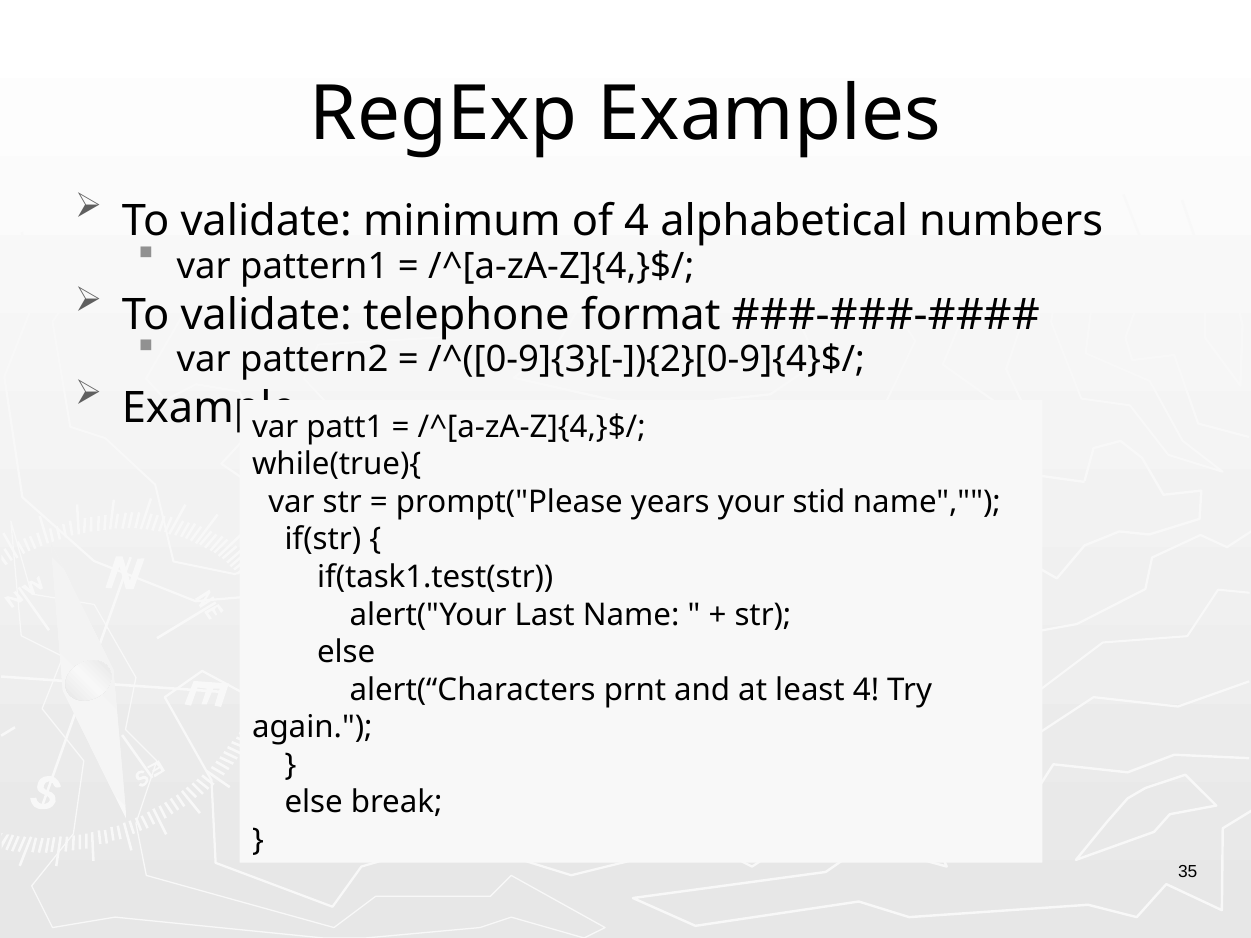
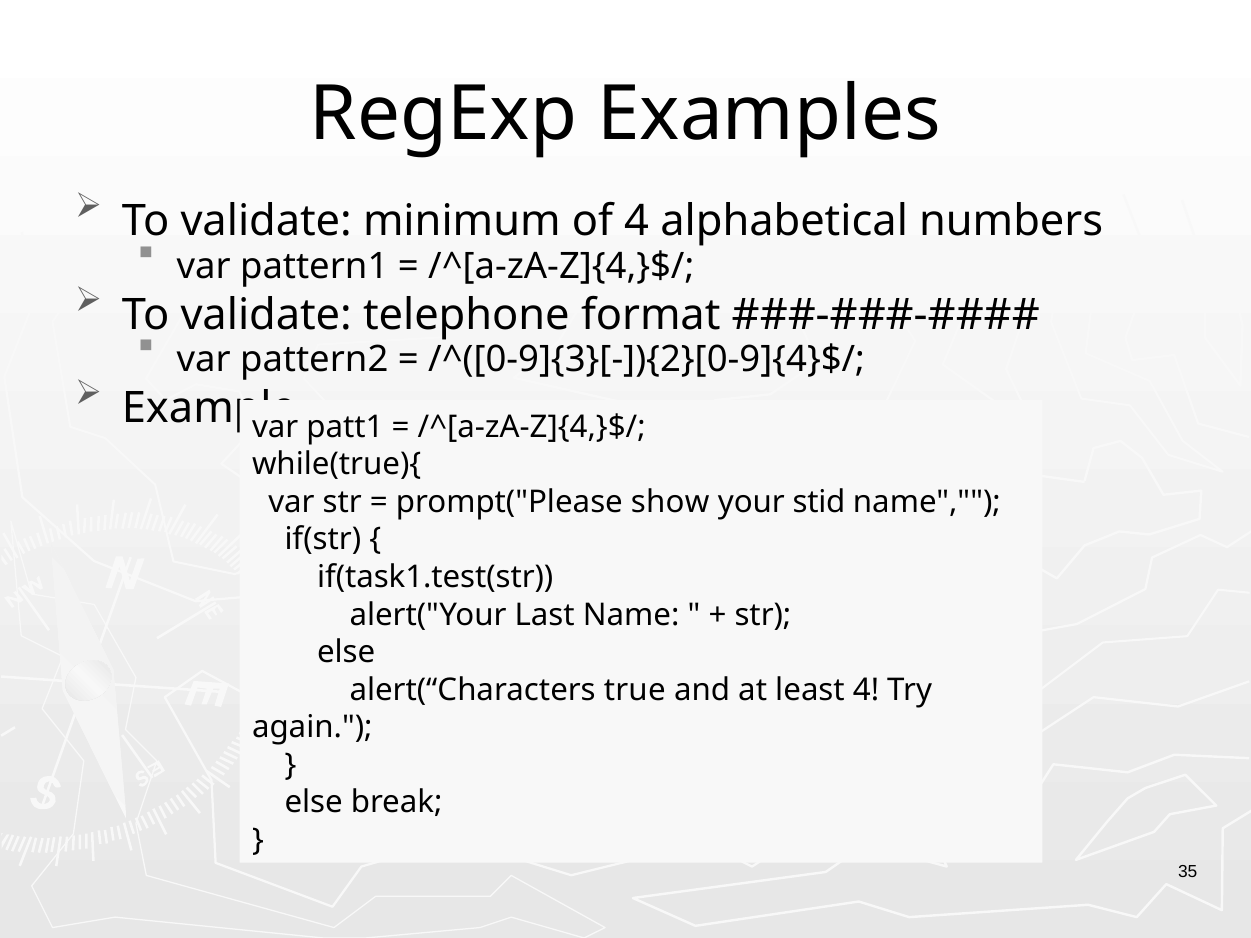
years: years -> show
prnt: prnt -> true
